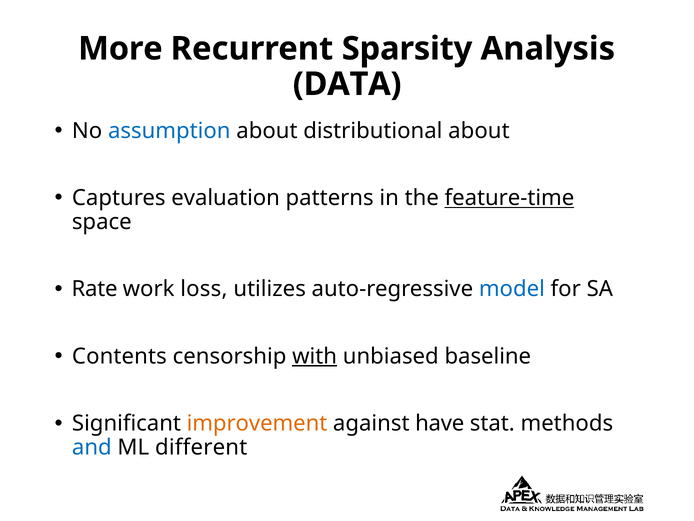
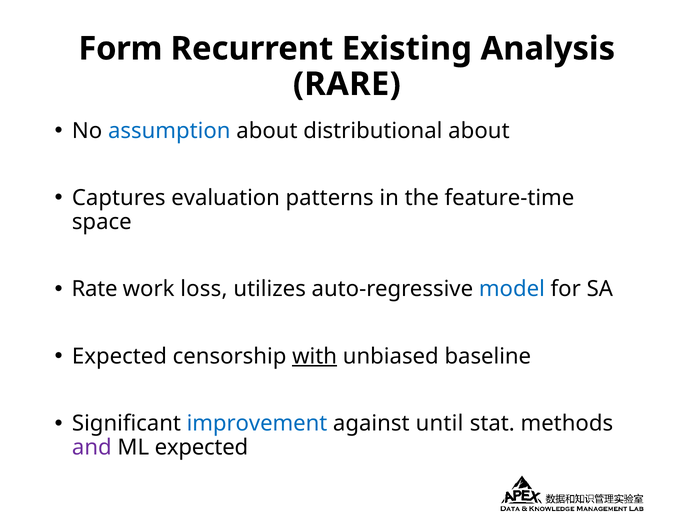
More: More -> Form
Sparsity: Sparsity -> Existing
DATA: DATA -> RARE
feature-time underline: present -> none
Contents at (119, 356): Contents -> Expected
improvement colour: orange -> blue
have: have -> until
and colour: blue -> purple
ML different: different -> expected
